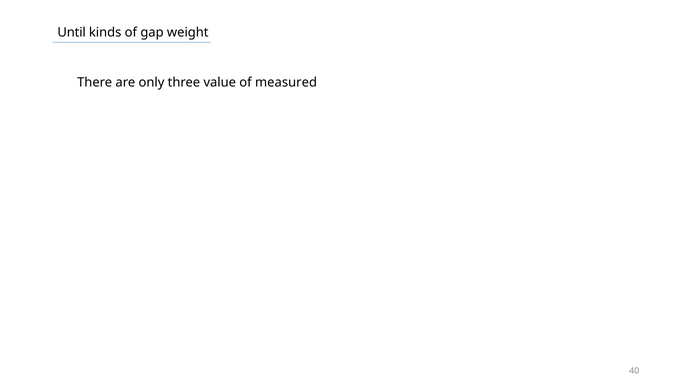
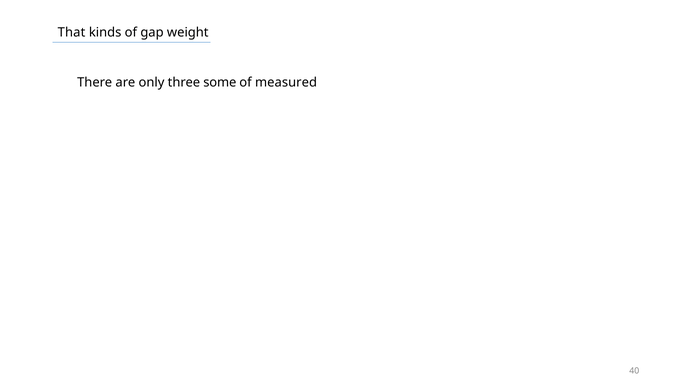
Until: Until -> That
value: value -> some
